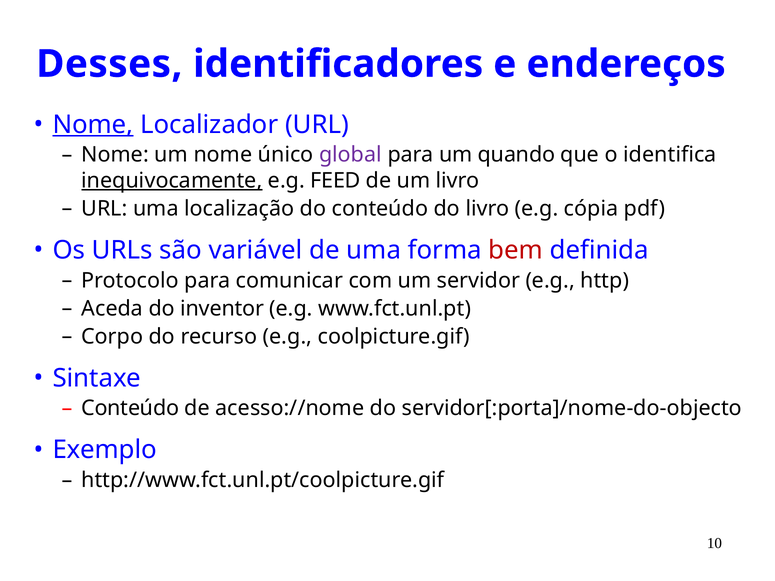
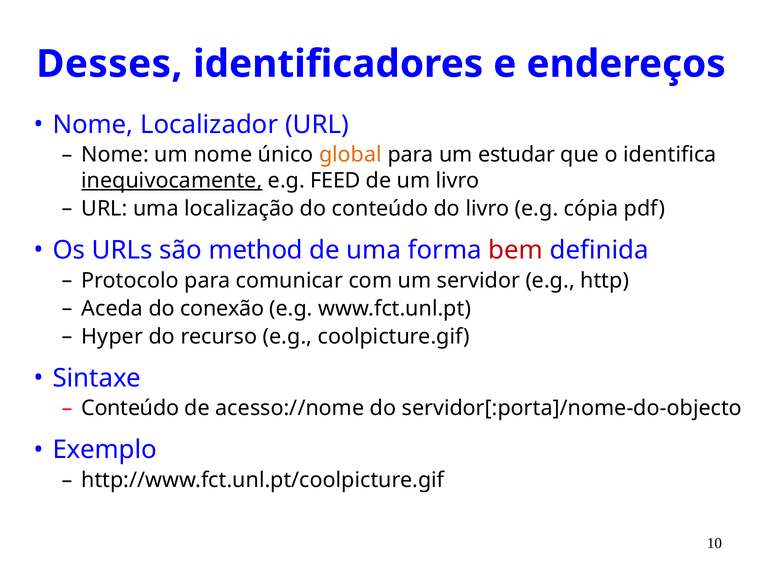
Nome at (93, 125) underline: present -> none
global colour: purple -> orange
quando: quando -> estudar
variável: variável -> method
inventor: inventor -> conexão
Corpo: Corpo -> Hyper
